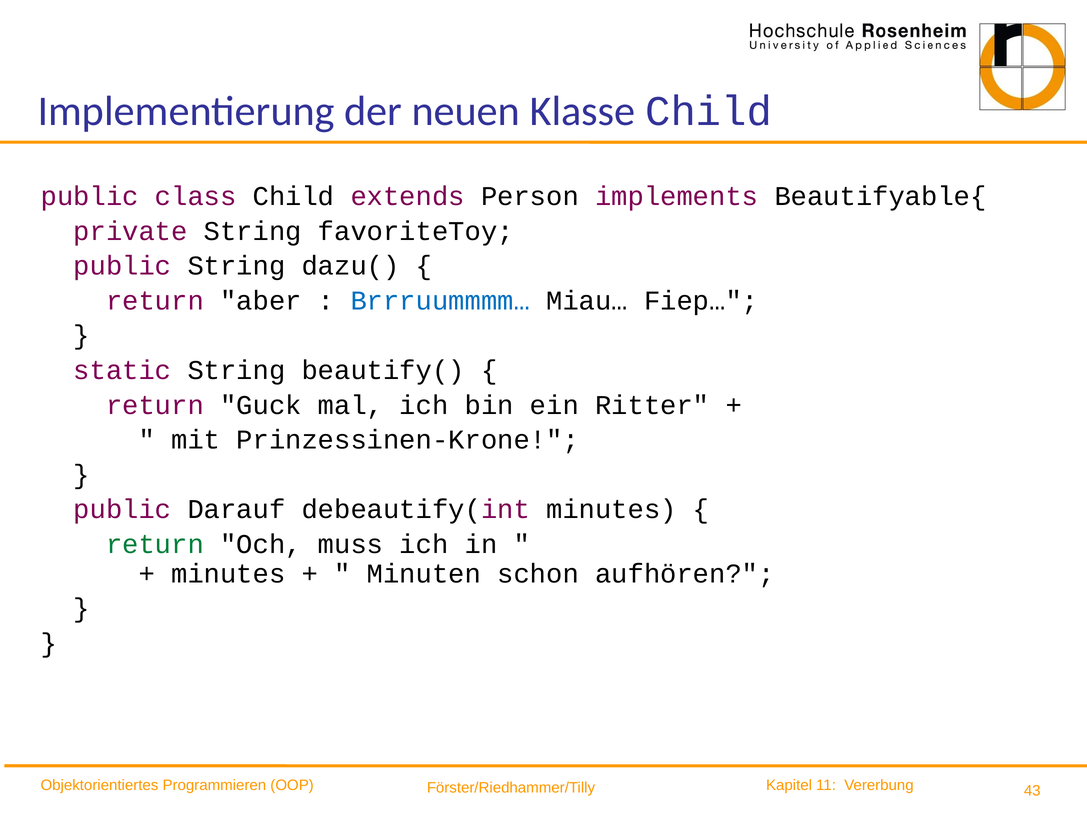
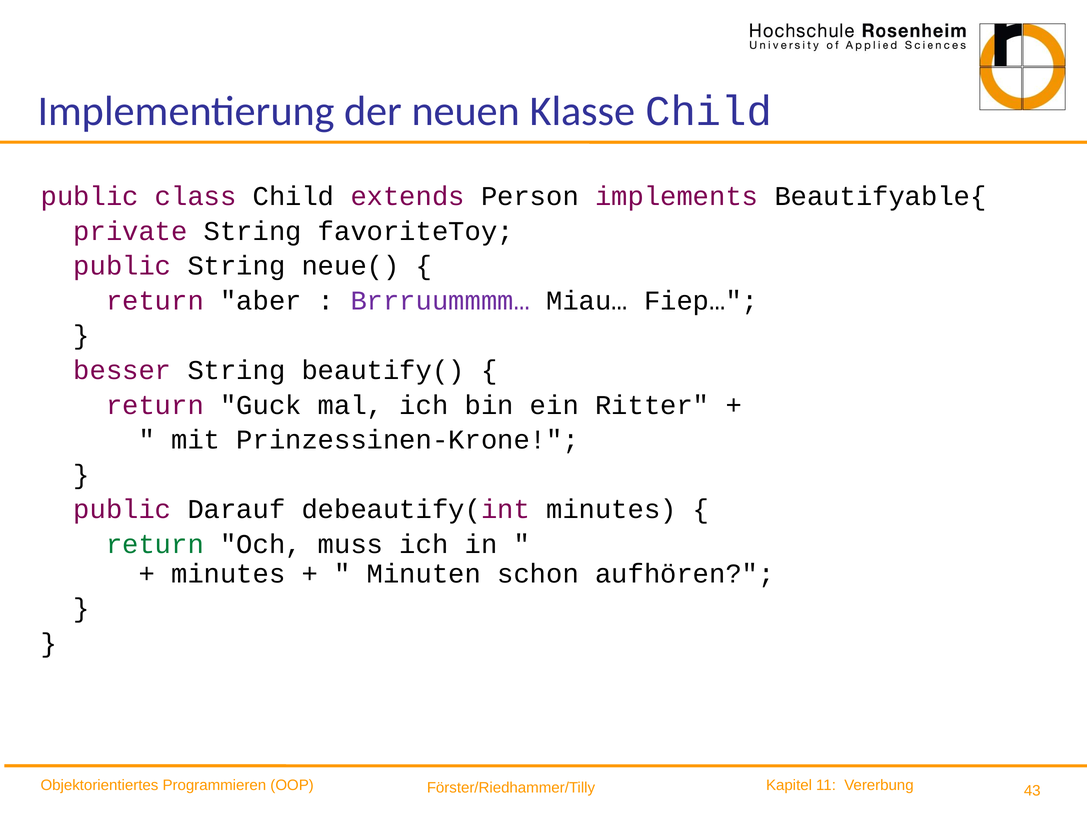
dazu(: dazu( -> neue(
Brrruummmm… colour: blue -> purple
static: static -> besser
